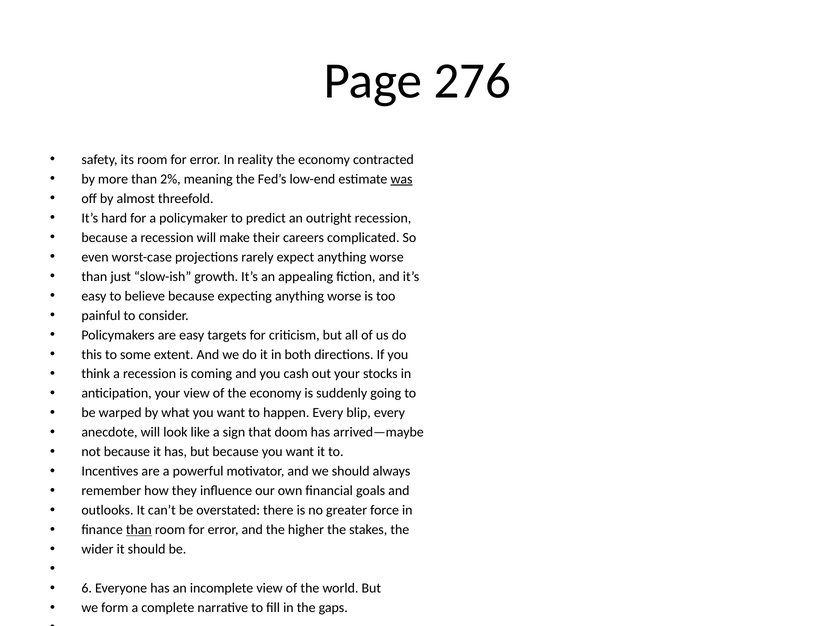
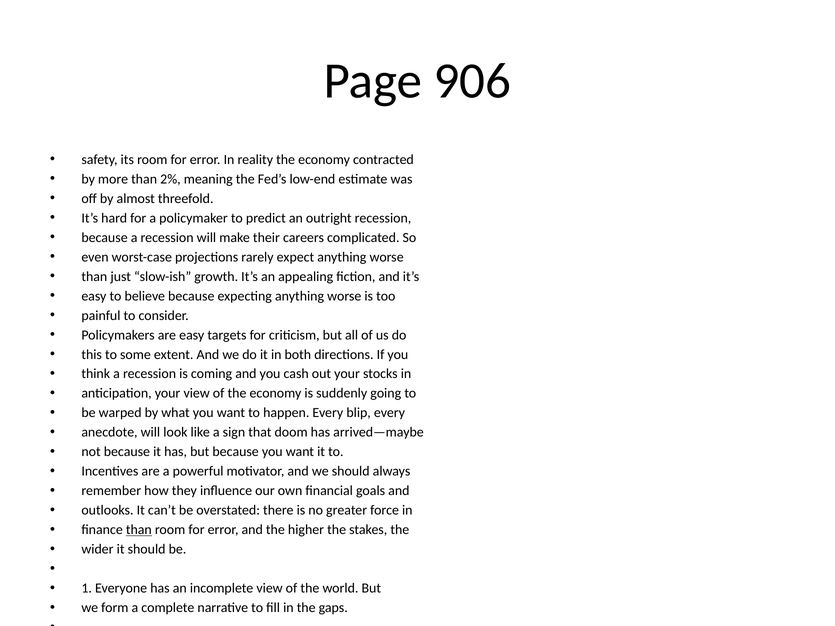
276: 276 -> 906
was underline: present -> none
6: 6 -> 1
